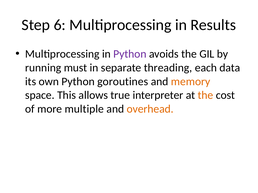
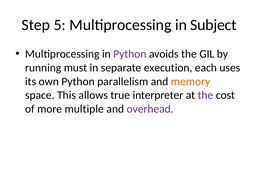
6: 6 -> 5
Results: Results -> Subject
threading: threading -> execution
data: data -> uses
goroutines: goroutines -> parallelism
the at (205, 95) colour: orange -> purple
overhead colour: orange -> purple
